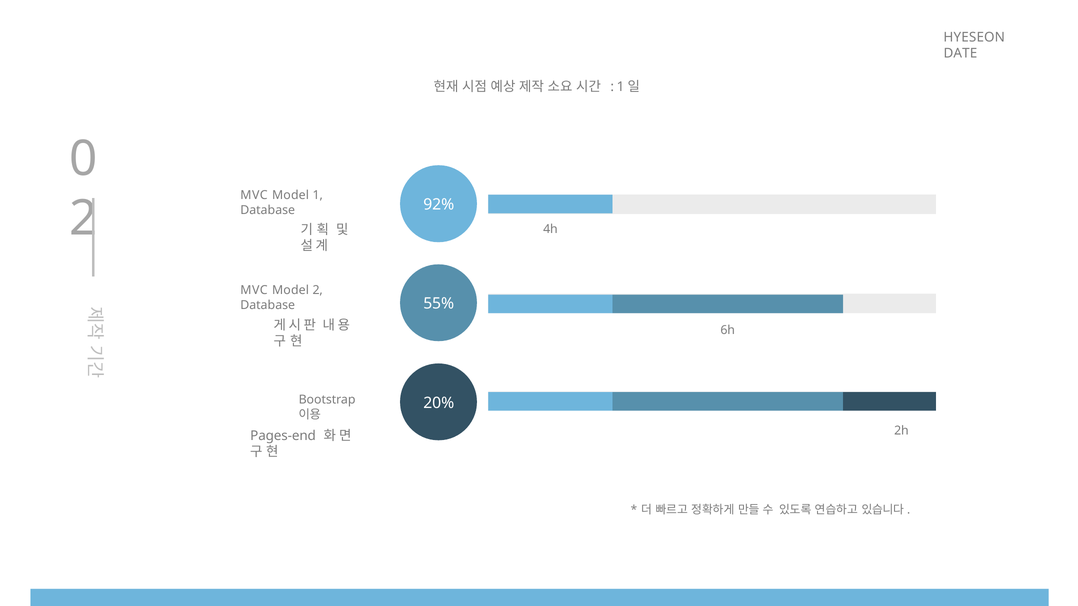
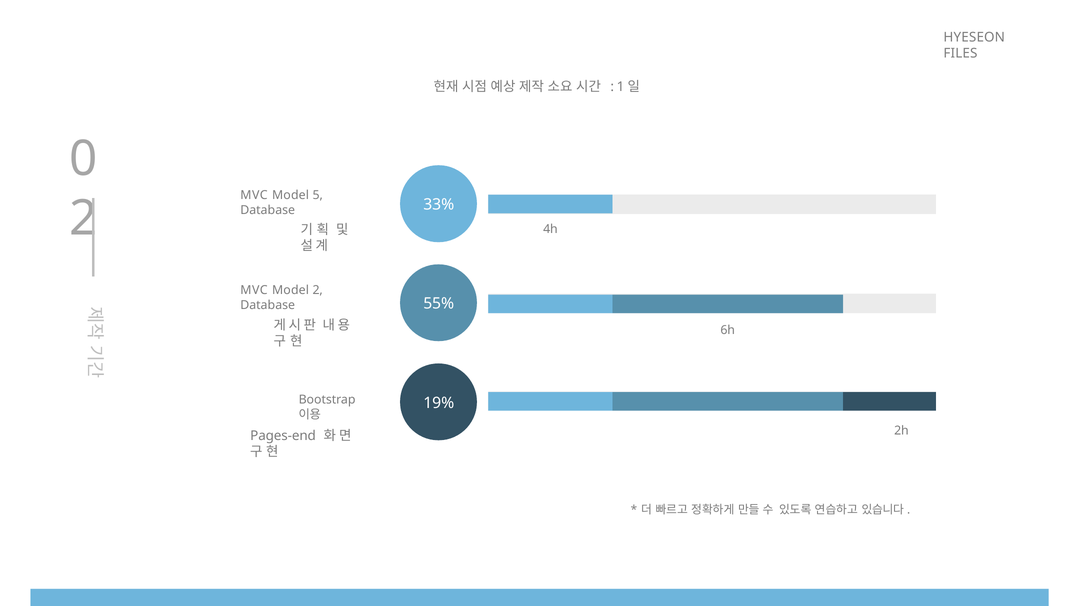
DATE: DATE -> FILES
1: 1 -> 5
92%: 92% -> 33%
20%: 20% -> 19%
